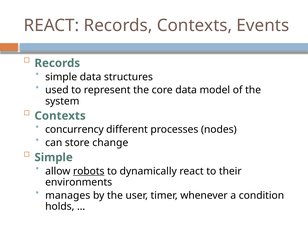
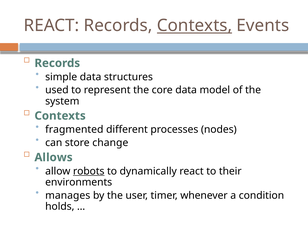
Contexts at (195, 26) underline: none -> present
concurrency: concurrency -> fragmented
Simple at (54, 157): Simple -> Allows
